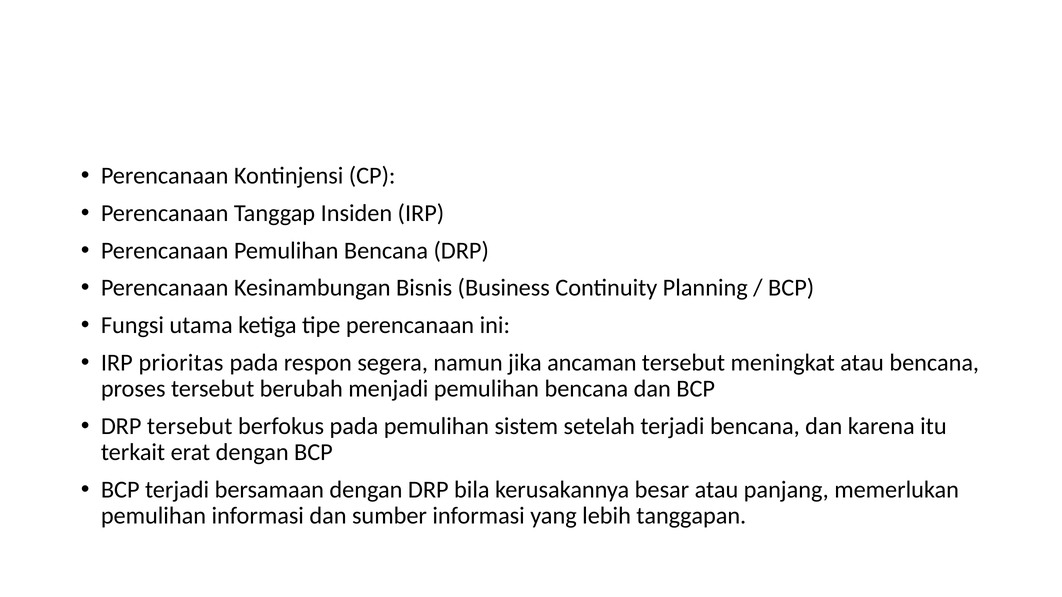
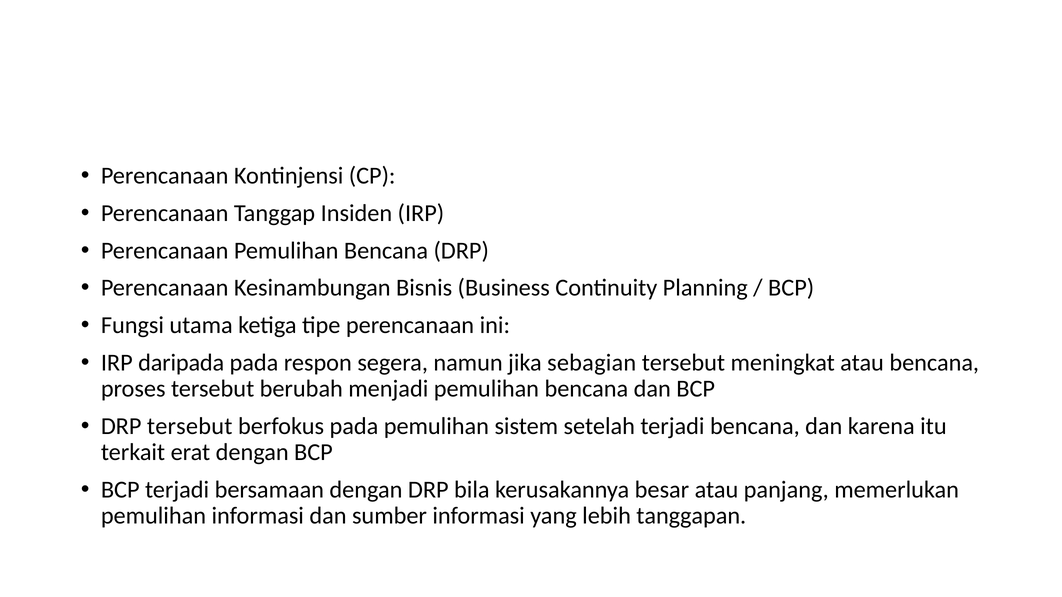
prioritas: prioritas -> daripada
ancaman: ancaman -> sebagian
